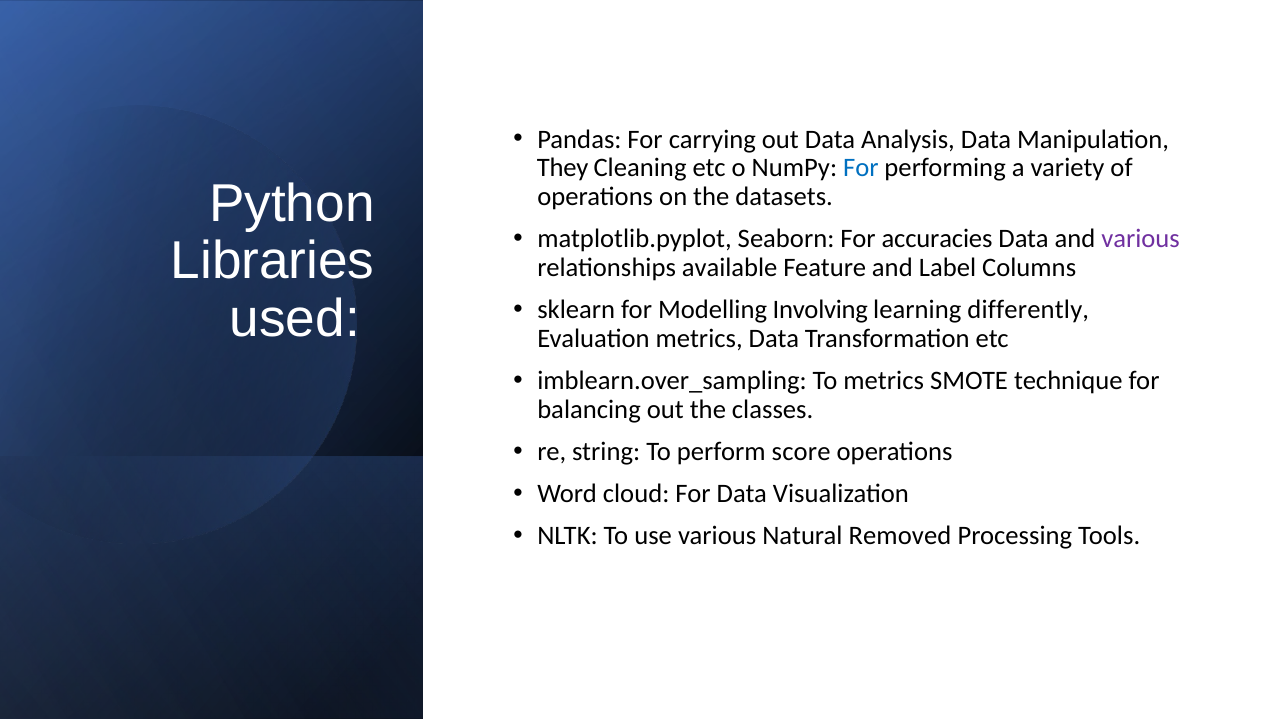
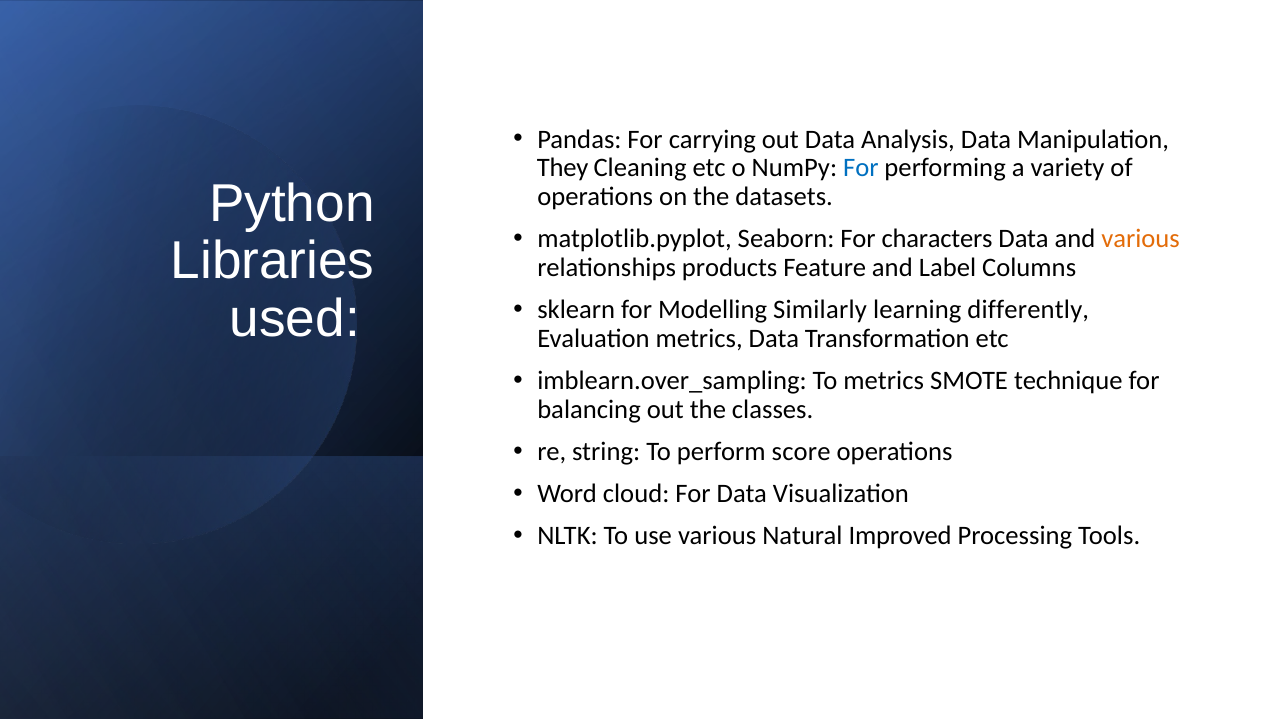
accuracies: accuracies -> characters
various at (1141, 239) colour: purple -> orange
available: available -> products
Involving: Involving -> Similarly
Removed: Removed -> Improved
